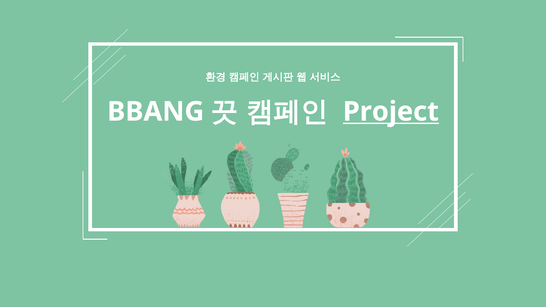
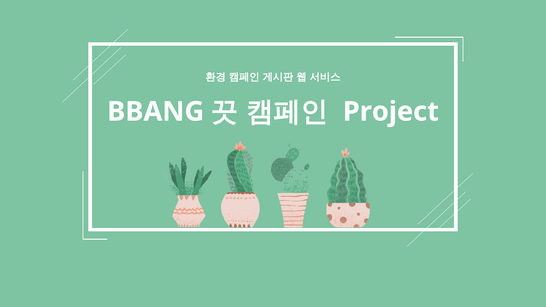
Project underline: present -> none
